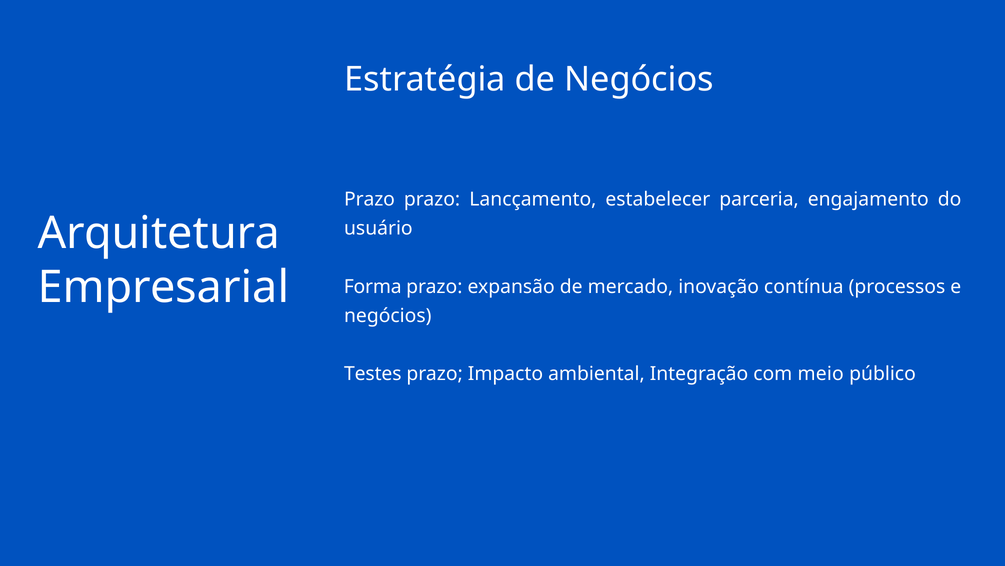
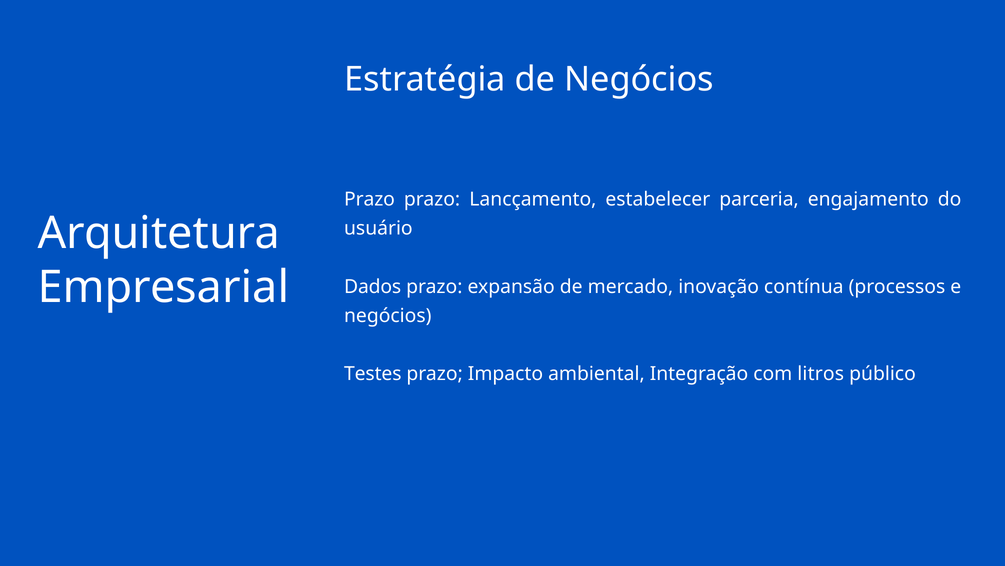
Forma: Forma -> Dados
meio: meio -> litros
